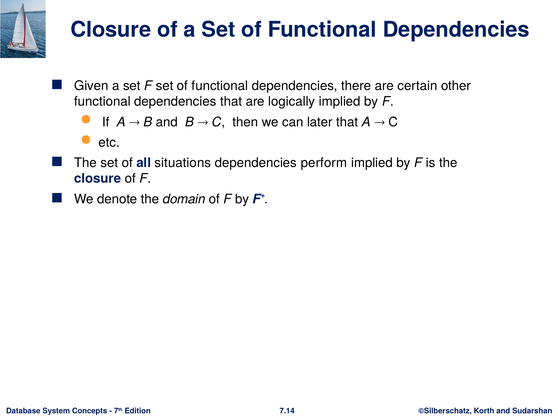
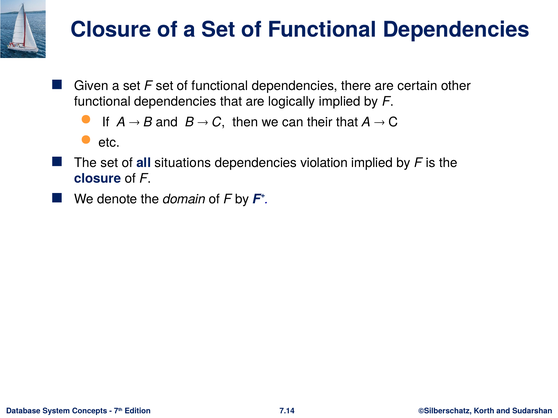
later: later -> their
perform: perform -> violation
